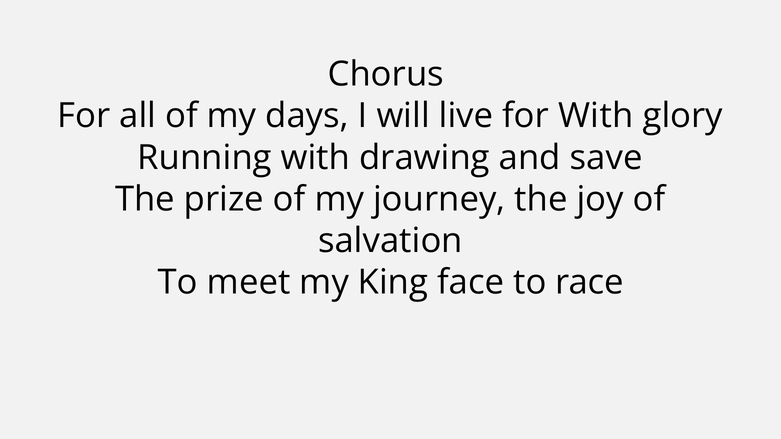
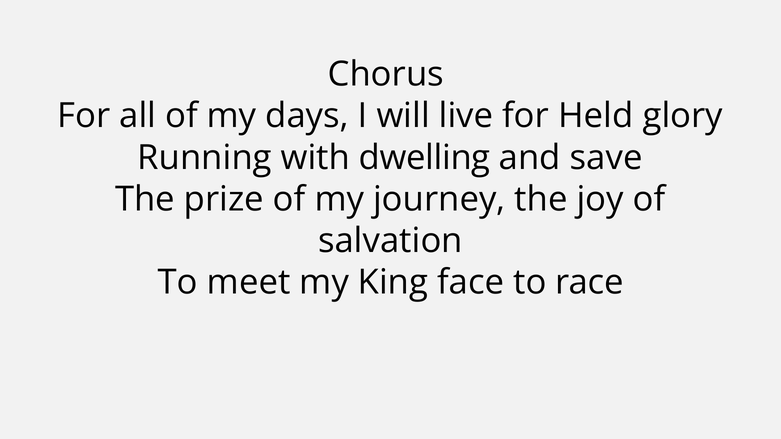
for With: With -> Held
drawing: drawing -> dwelling
